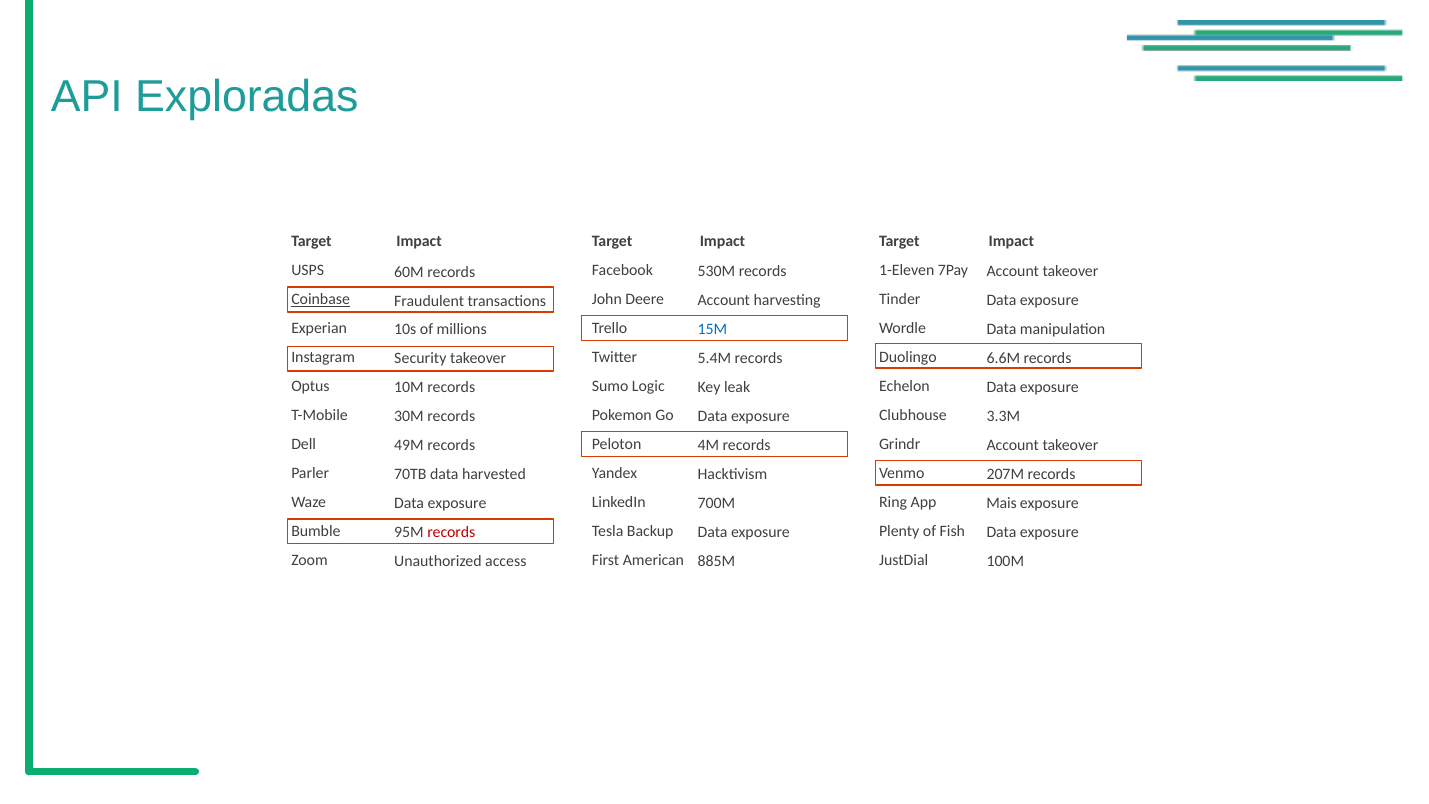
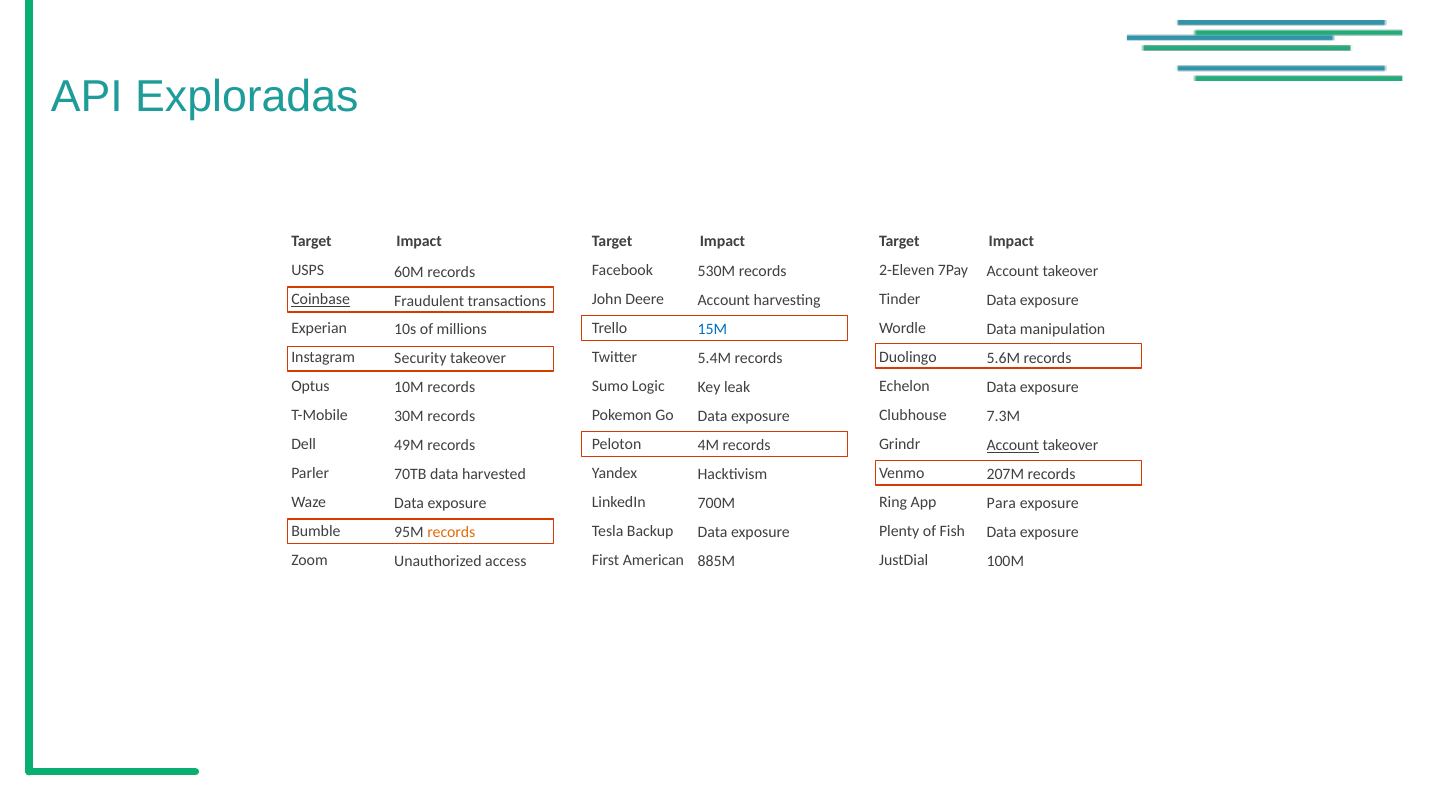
1-Eleven: 1-Eleven -> 2-Eleven
6.6M: 6.6M -> 5.6M
3.3M: 3.3M -> 7.3M
Account at (1013, 445) underline: none -> present
Mais: Mais -> Para
records at (451, 532) colour: red -> orange
